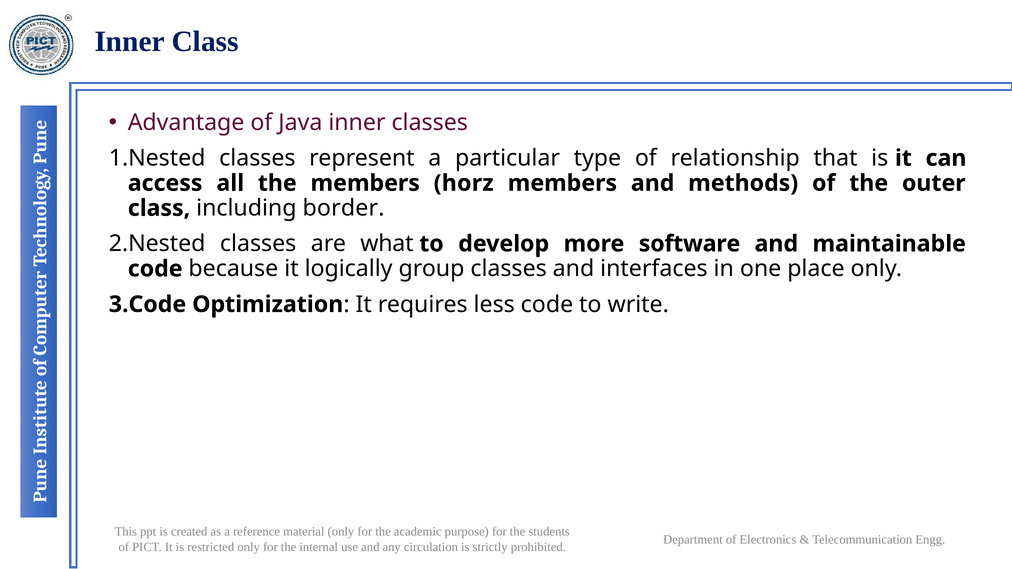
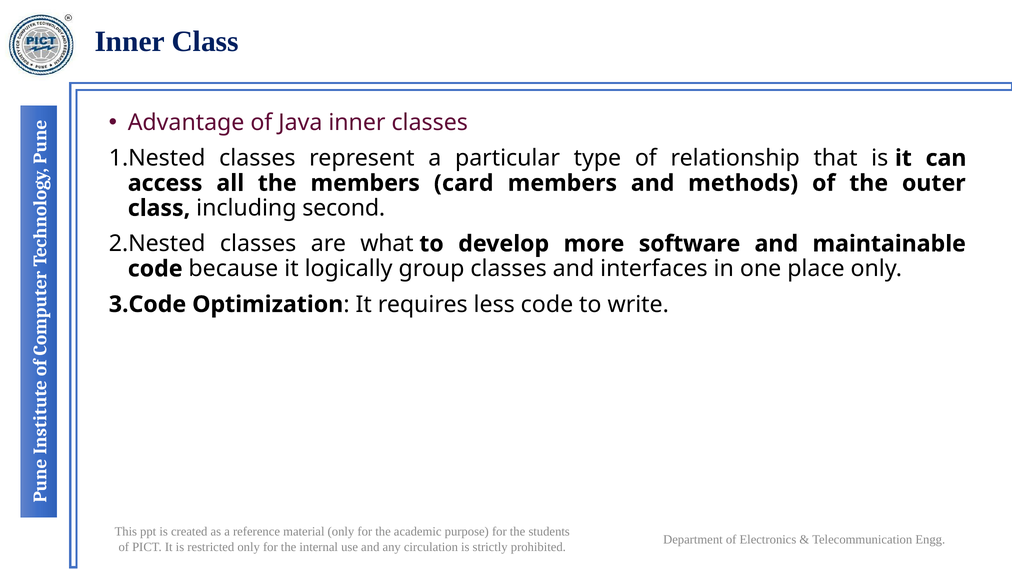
horz: horz -> card
border: border -> second
